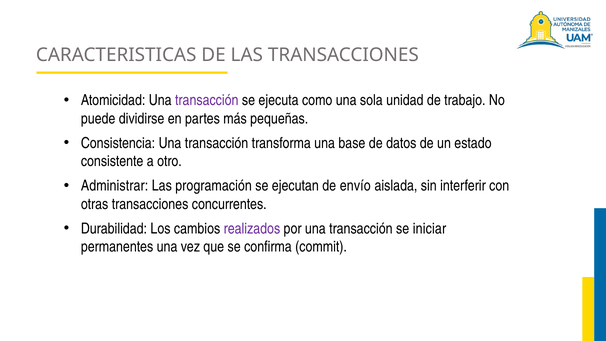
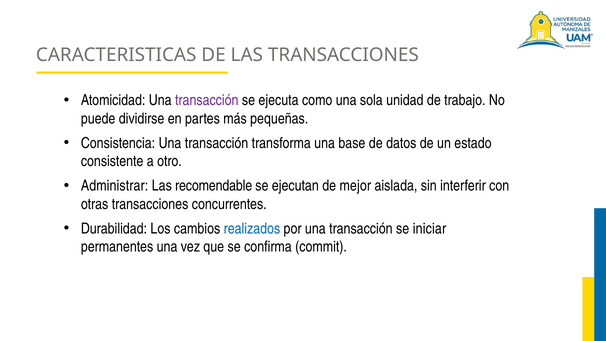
programación: programación -> recomendable
envío: envío -> mejor
realizados colour: purple -> blue
